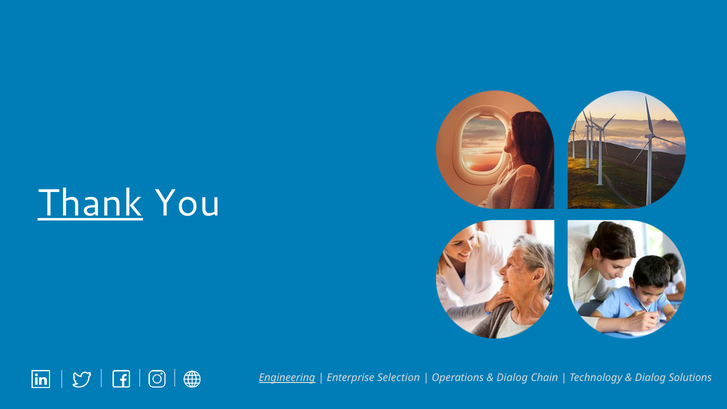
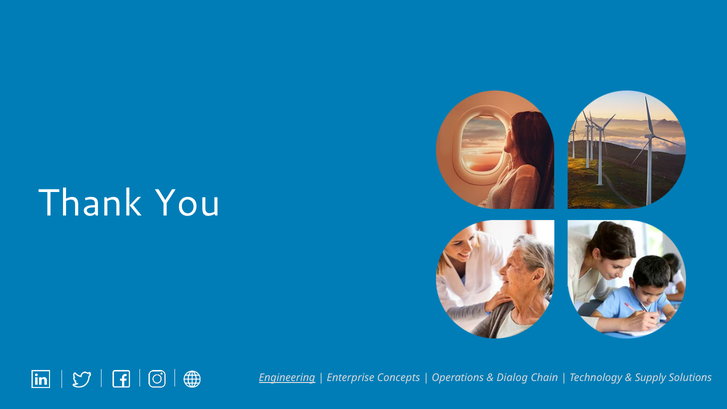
Thank underline: present -> none
Selection: Selection -> Concepts
Dialog at (650, 378): Dialog -> Supply
